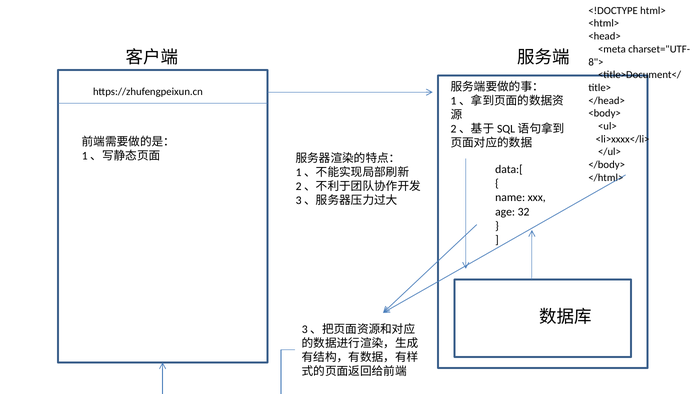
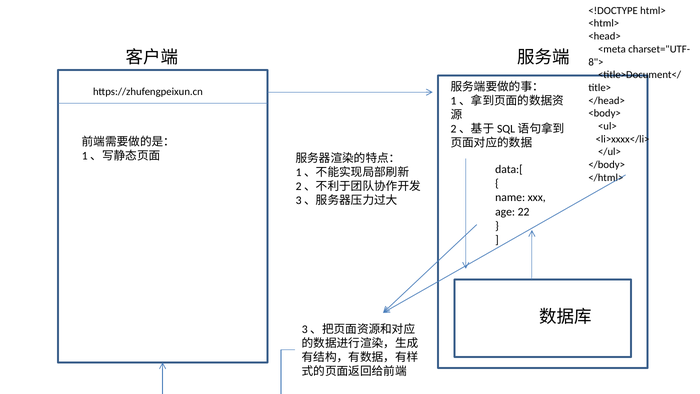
32: 32 -> 22
